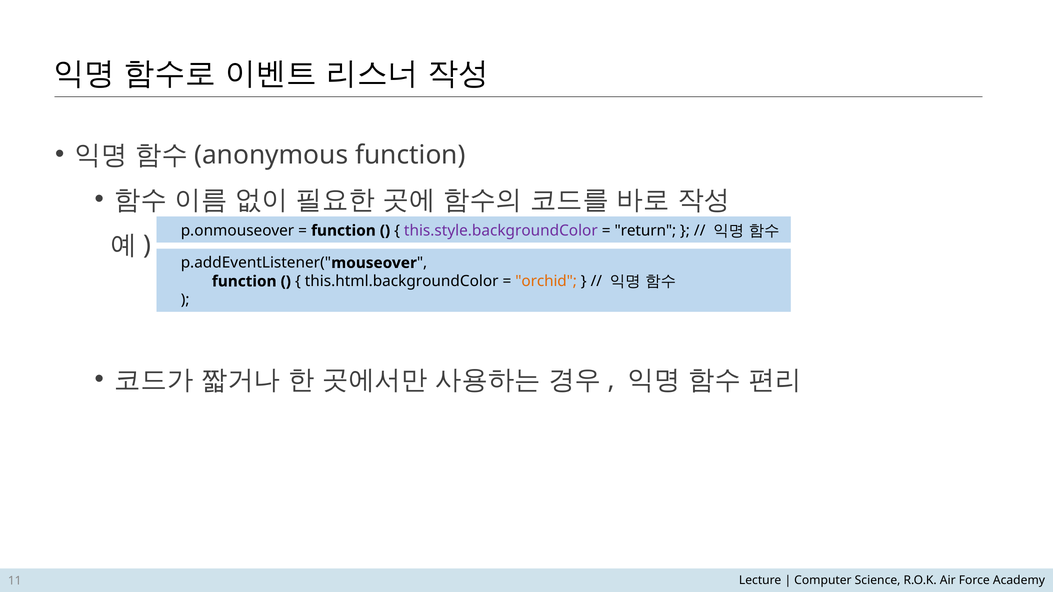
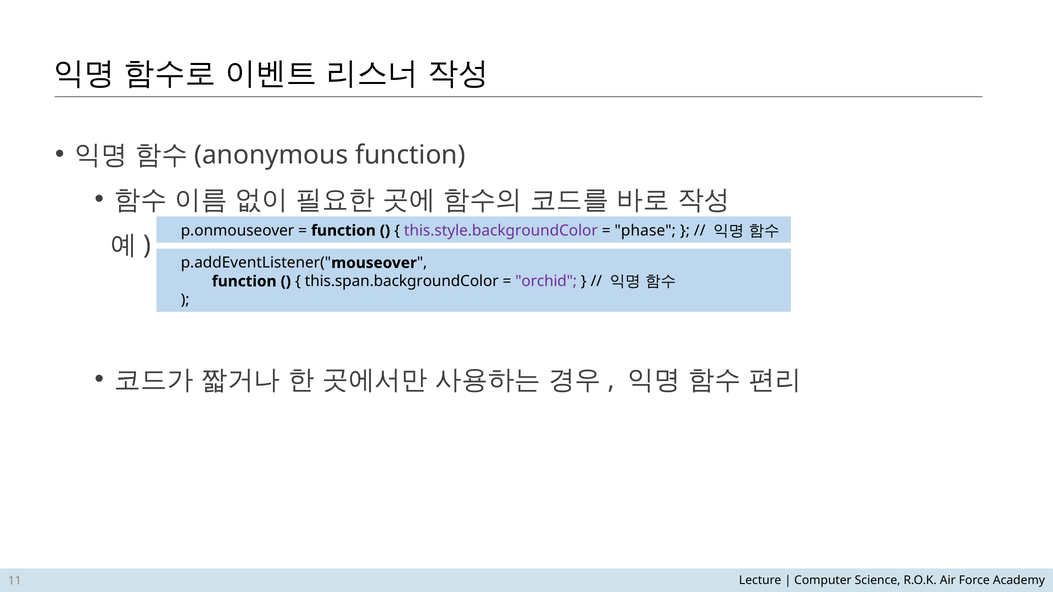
return: return -> phase
this.html.backgroundColor: this.html.backgroundColor -> this.span.backgroundColor
orchid colour: orange -> purple
